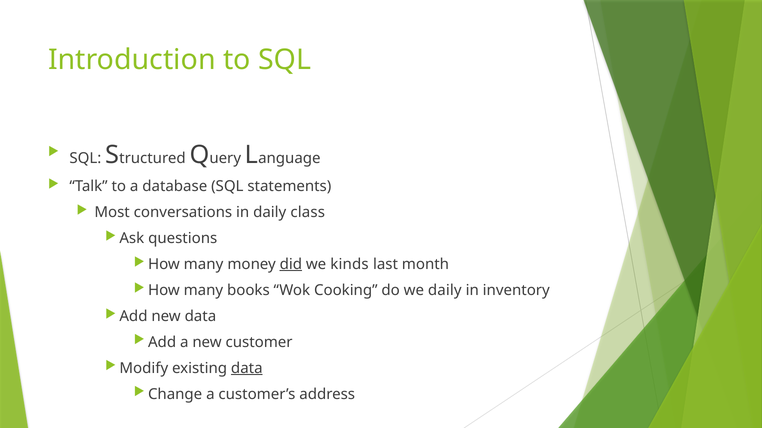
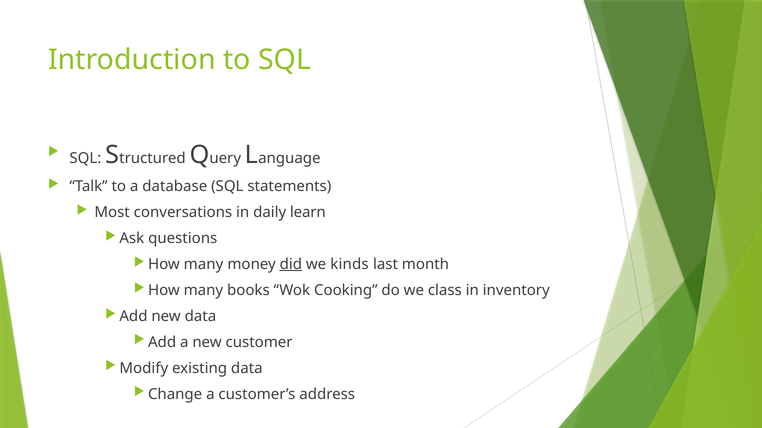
class: class -> learn
we daily: daily -> class
data at (247, 369) underline: present -> none
